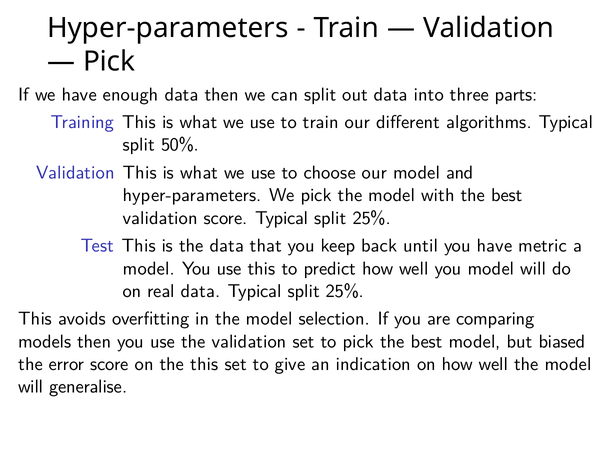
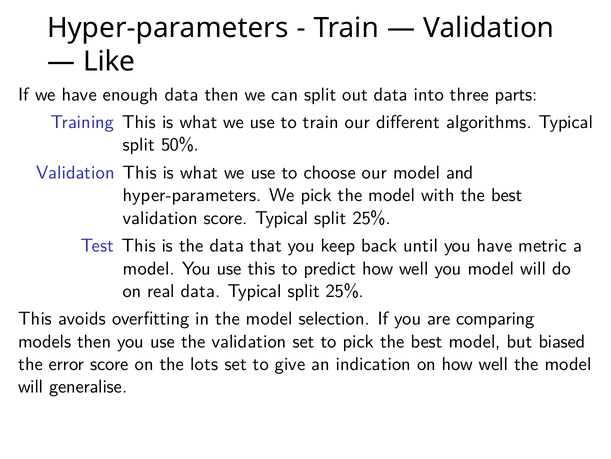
Pick at (109, 62): Pick -> Like
the this: this -> lots
